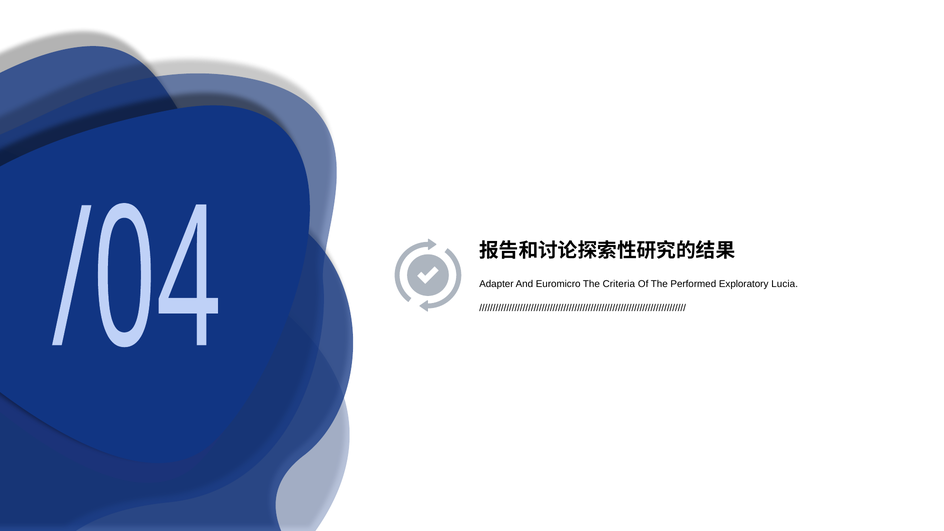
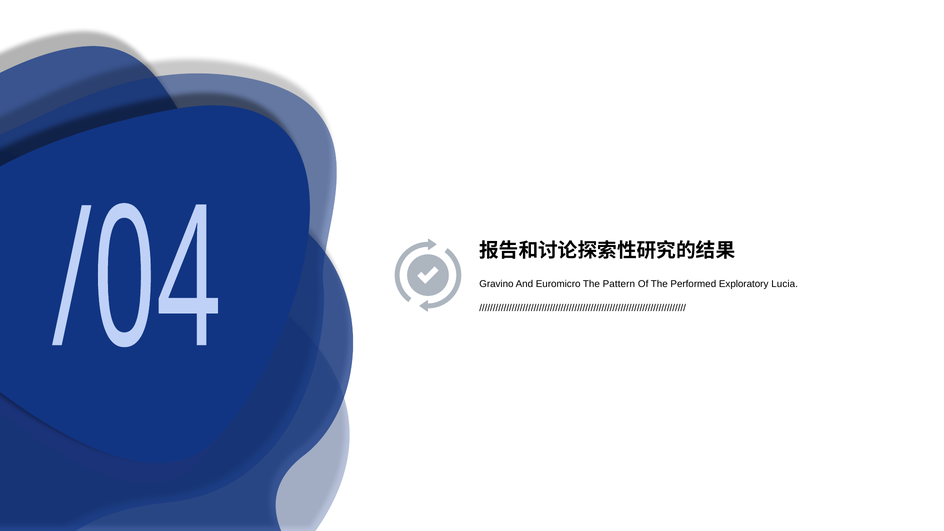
Adapter: Adapter -> Gravino
Criteria: Criteria -> Pattern
